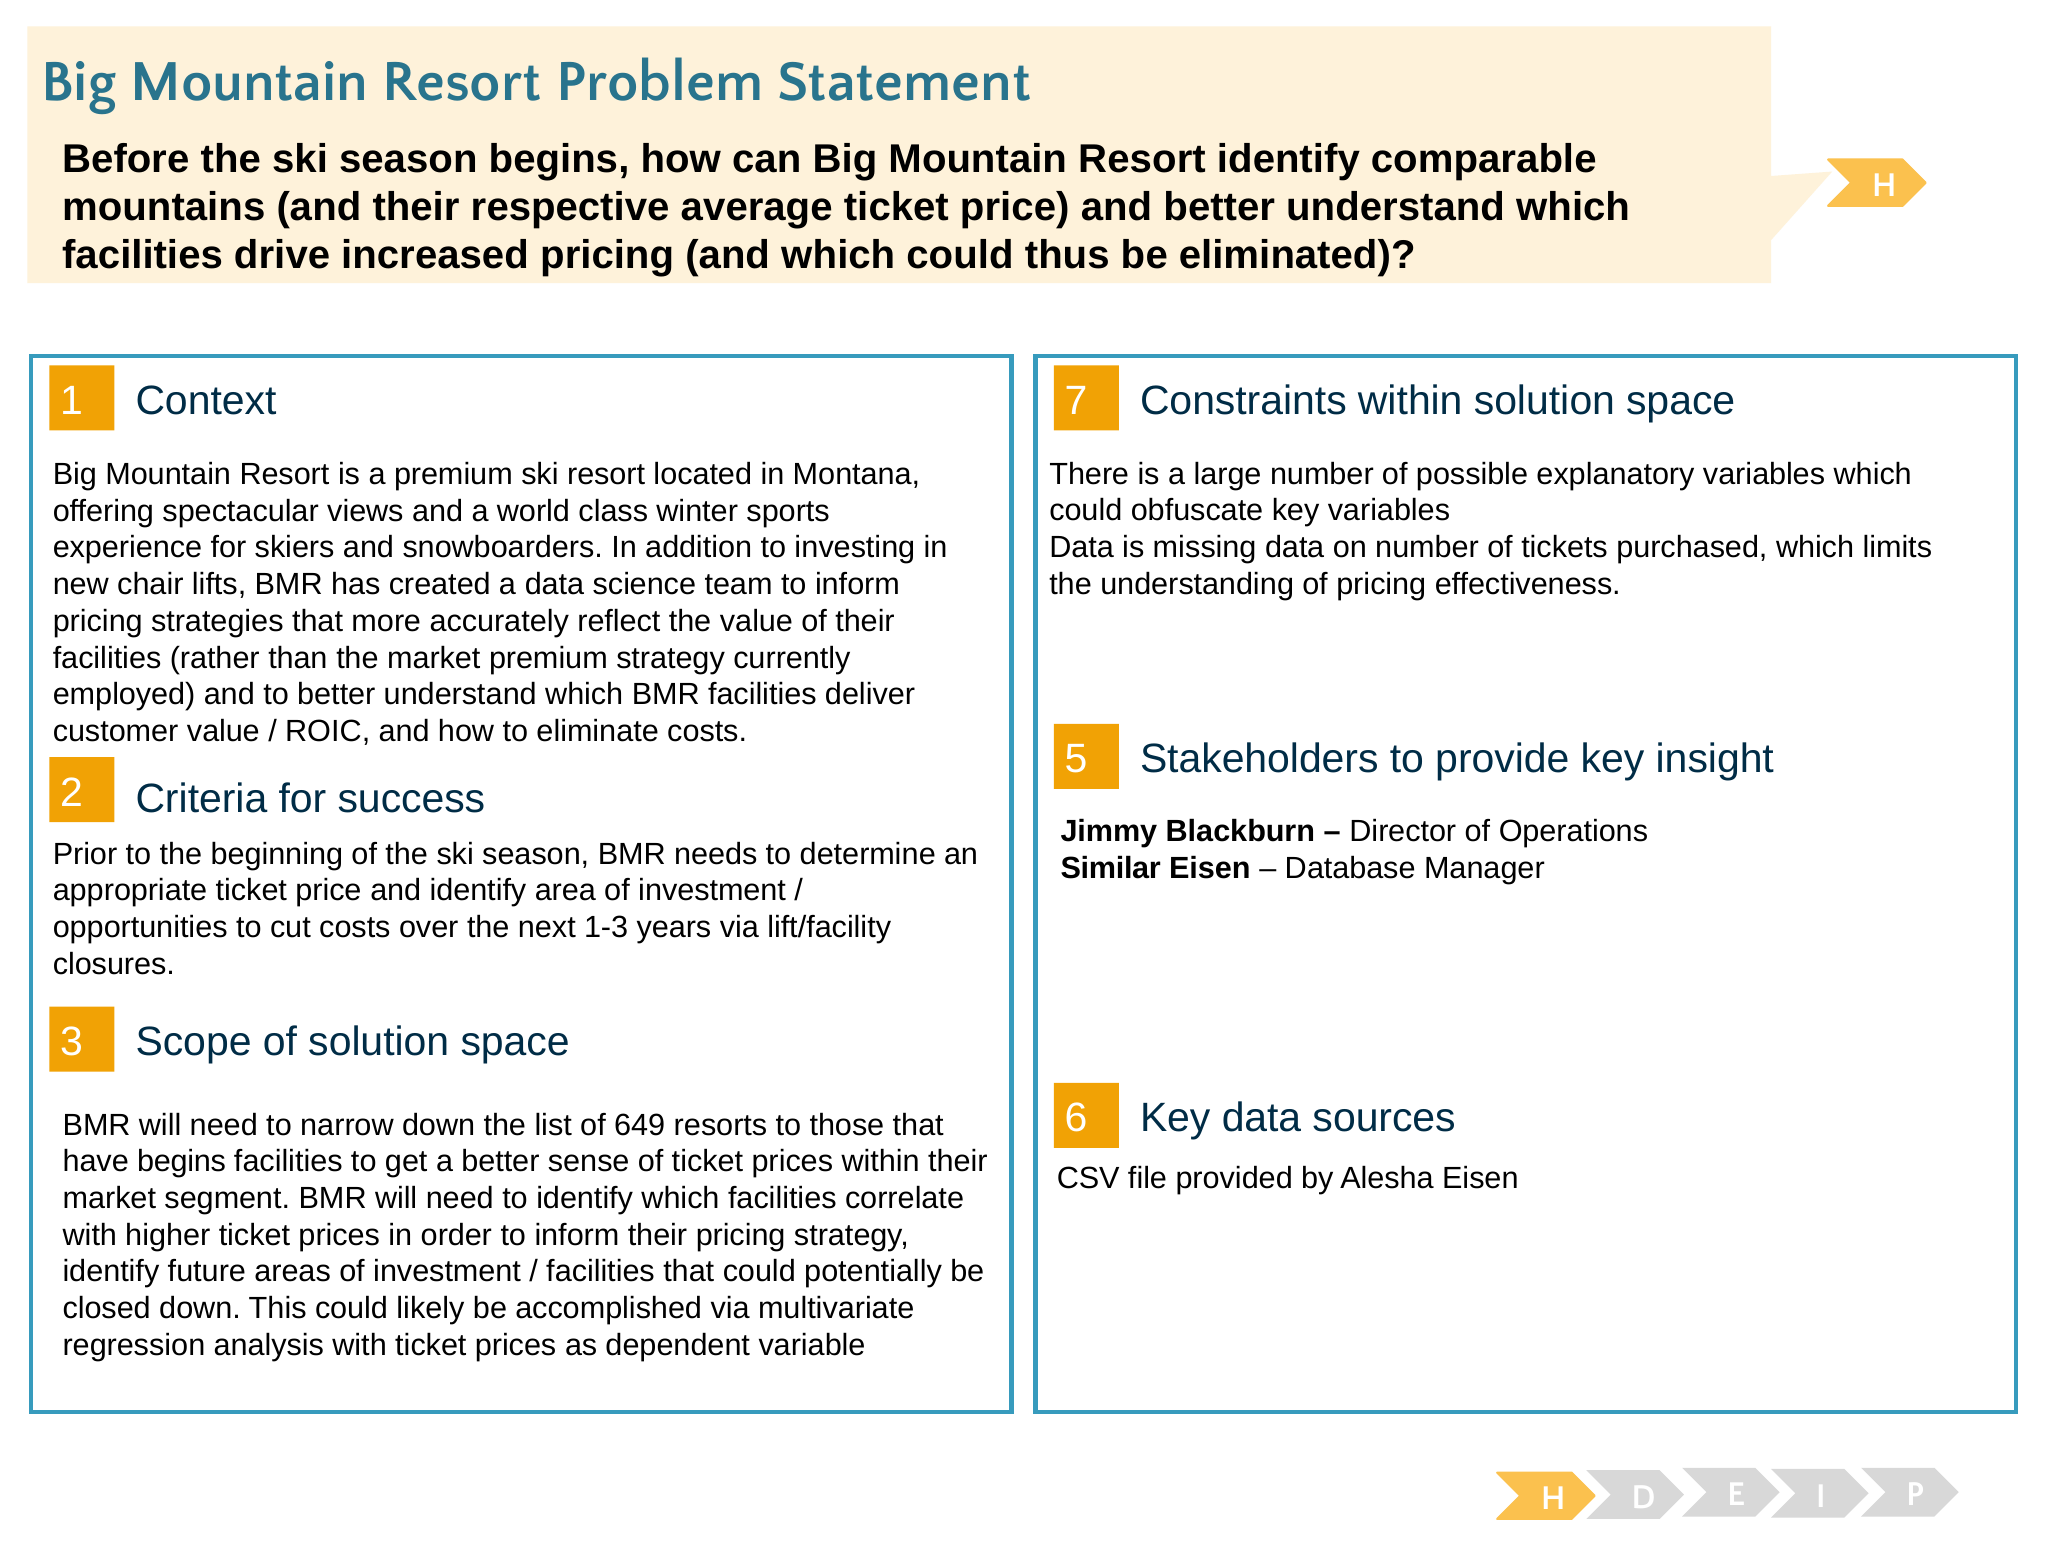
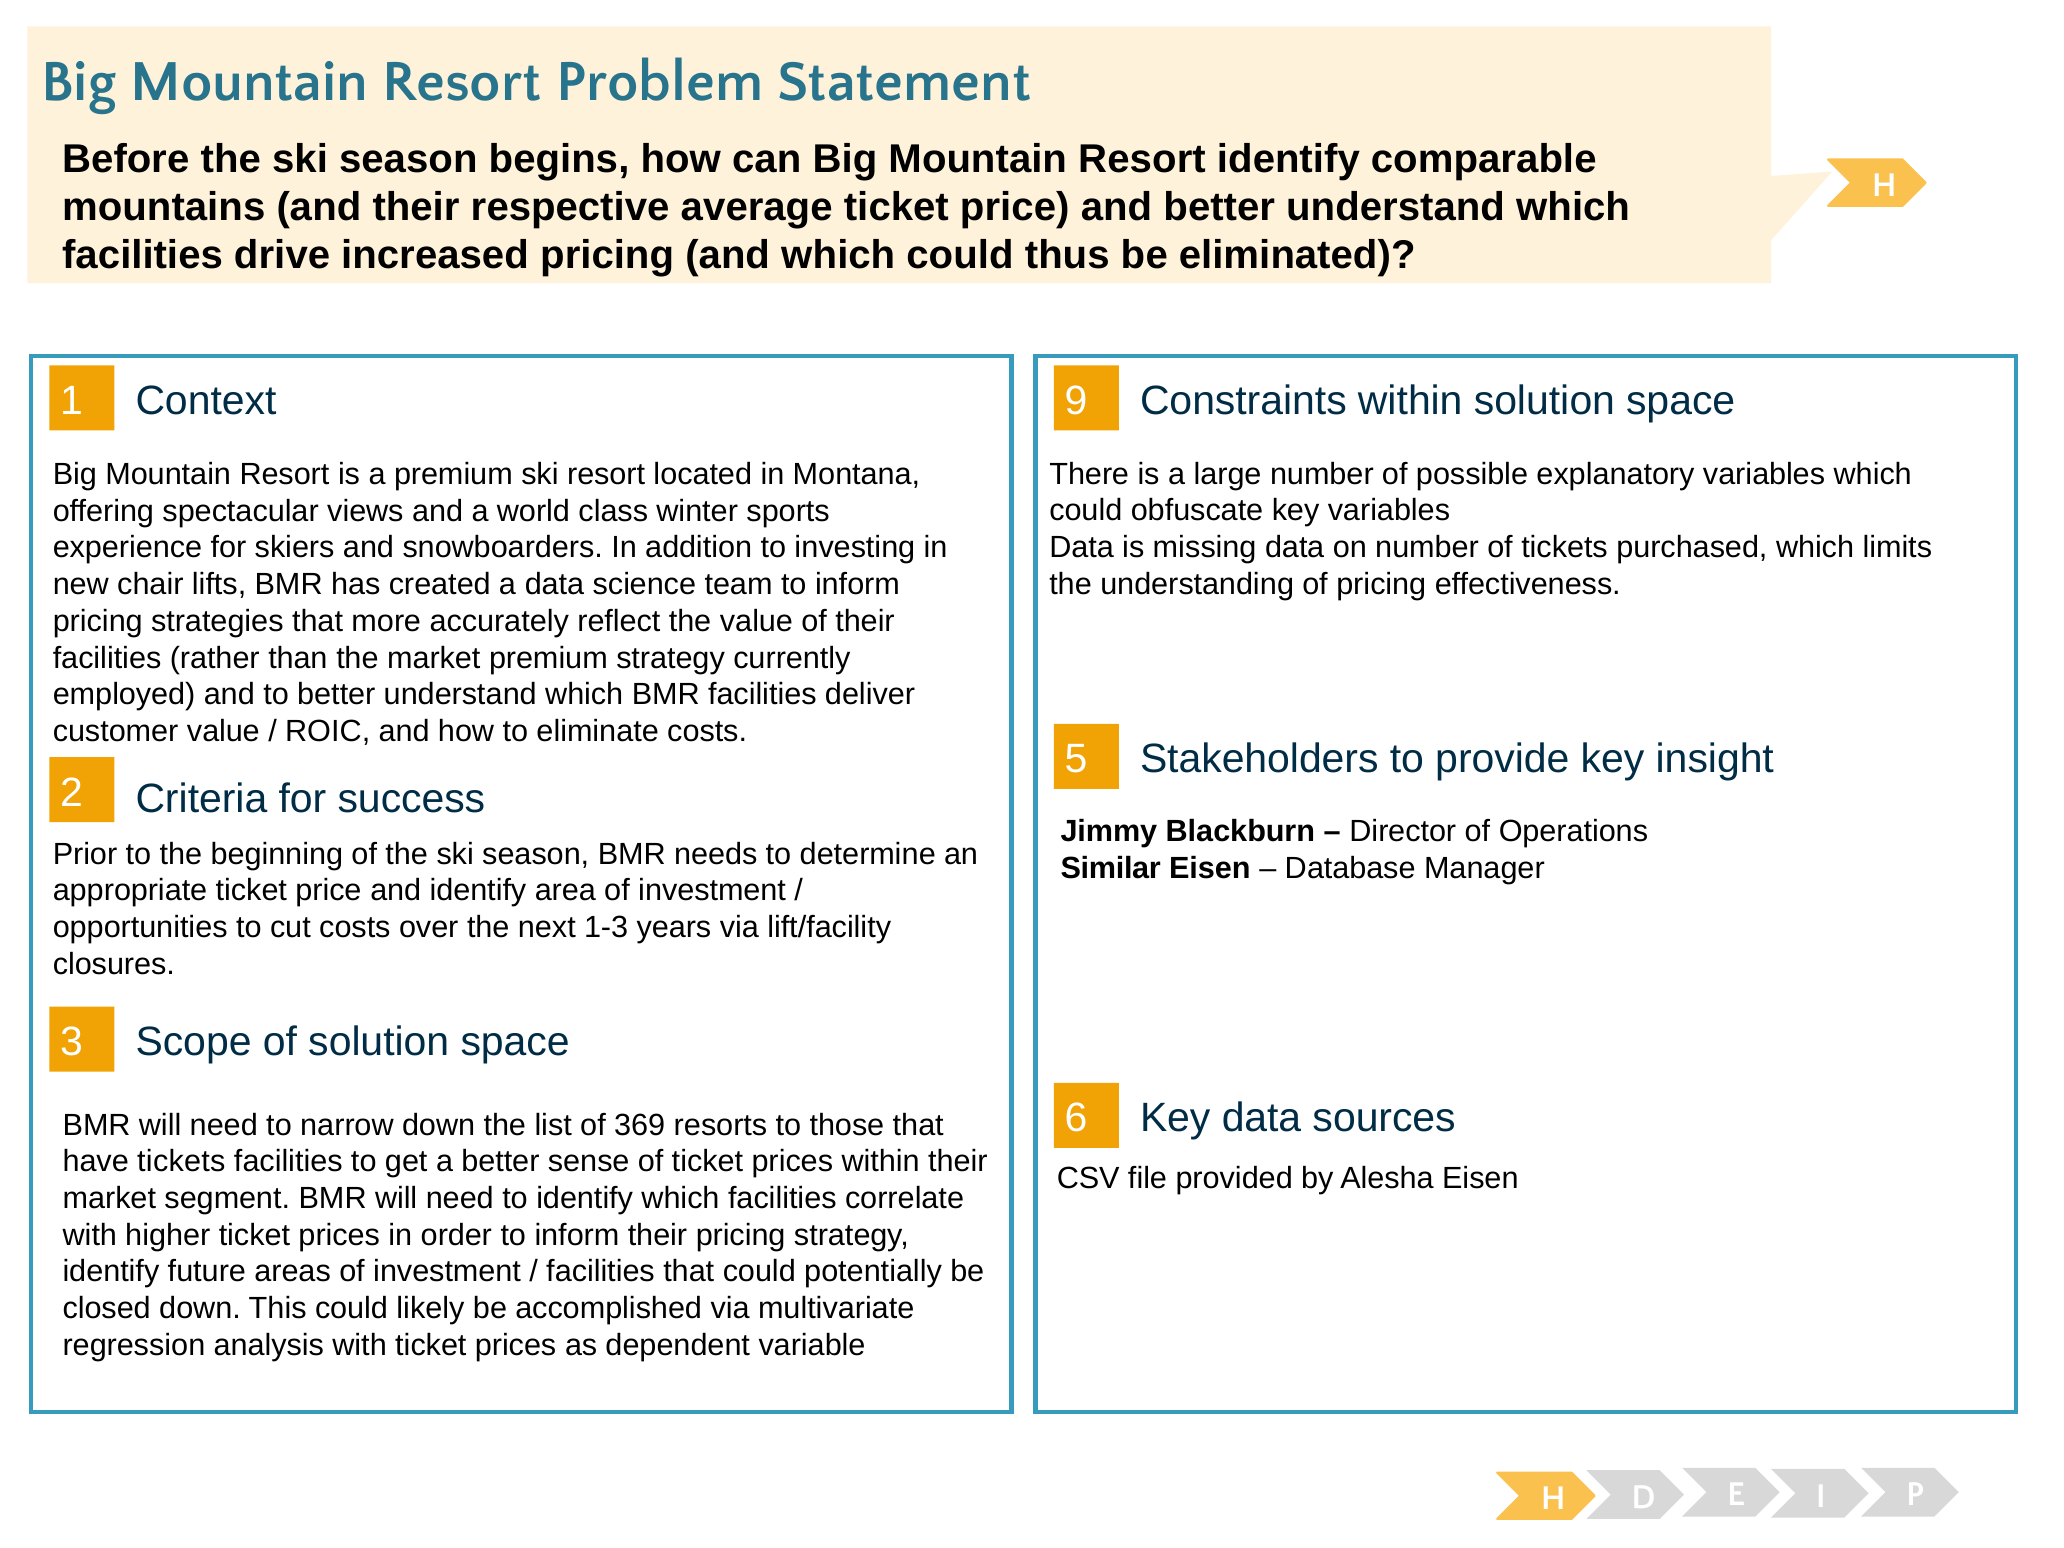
7: 7 -> 9
649: 649 -> 369
have begins: begins -> tickets
